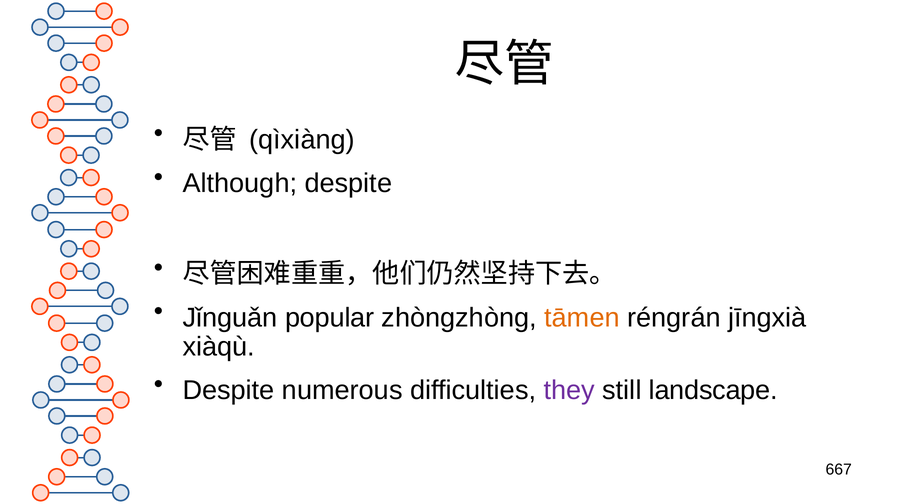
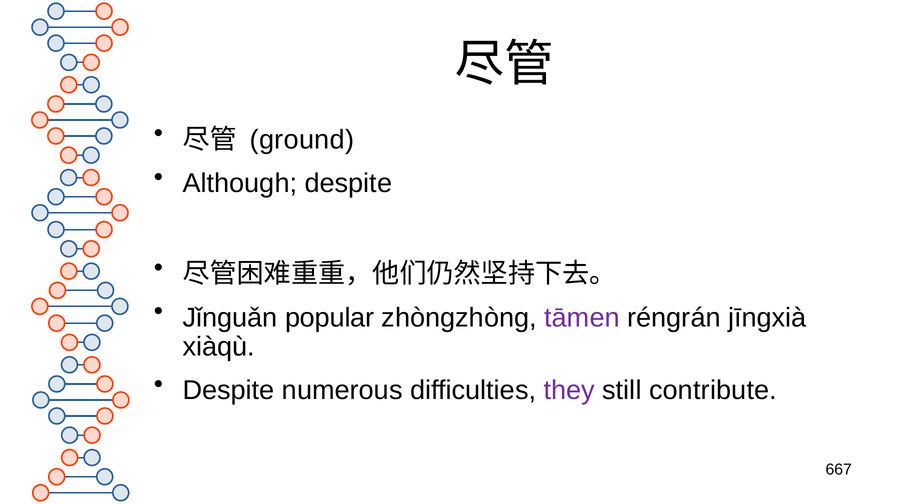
qìxiàng: qìxiàng -> ground
tāmen colour: orange -> purple
landscape: landscape -> contribute
